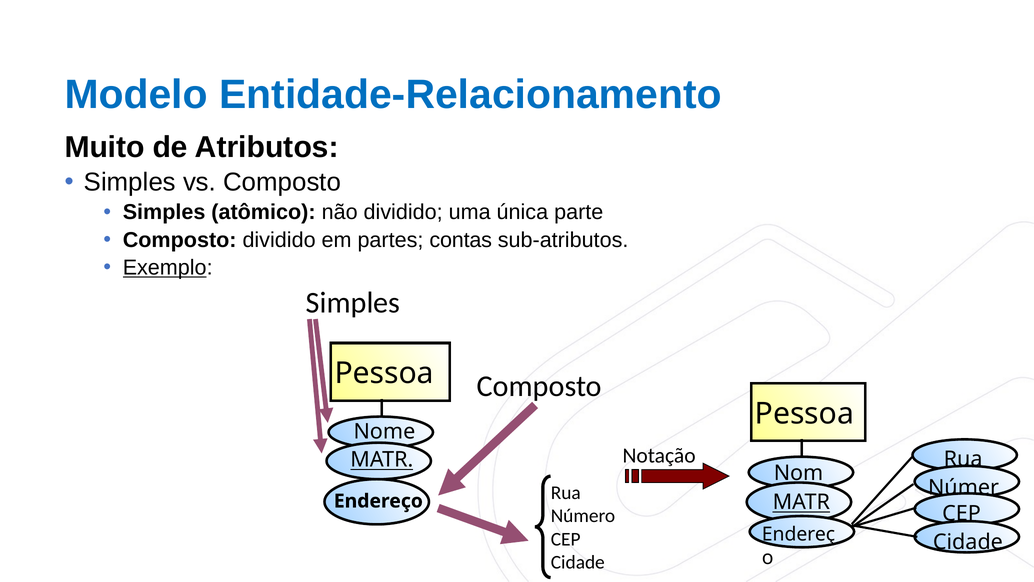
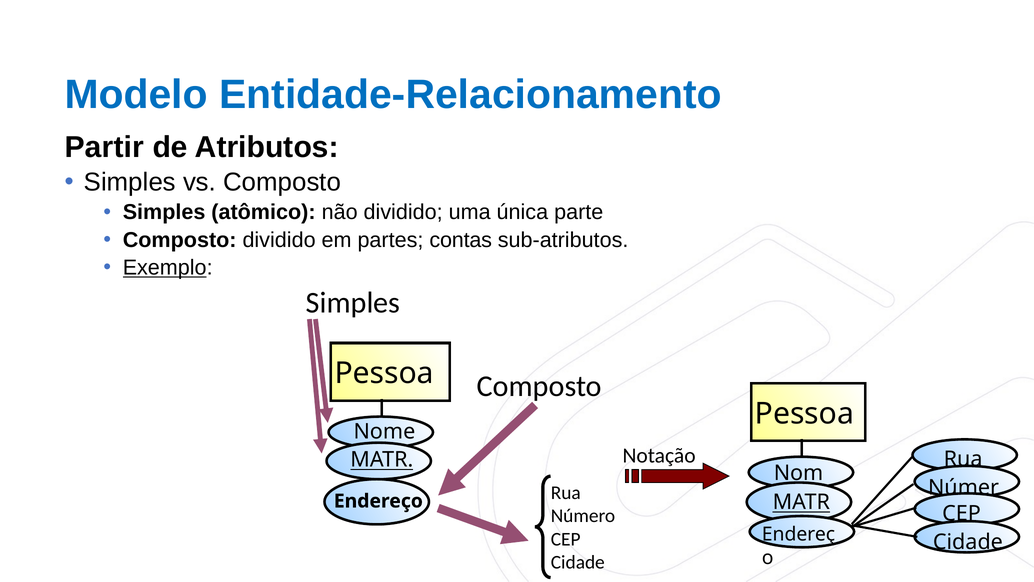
Muito: Muito -> Partir
